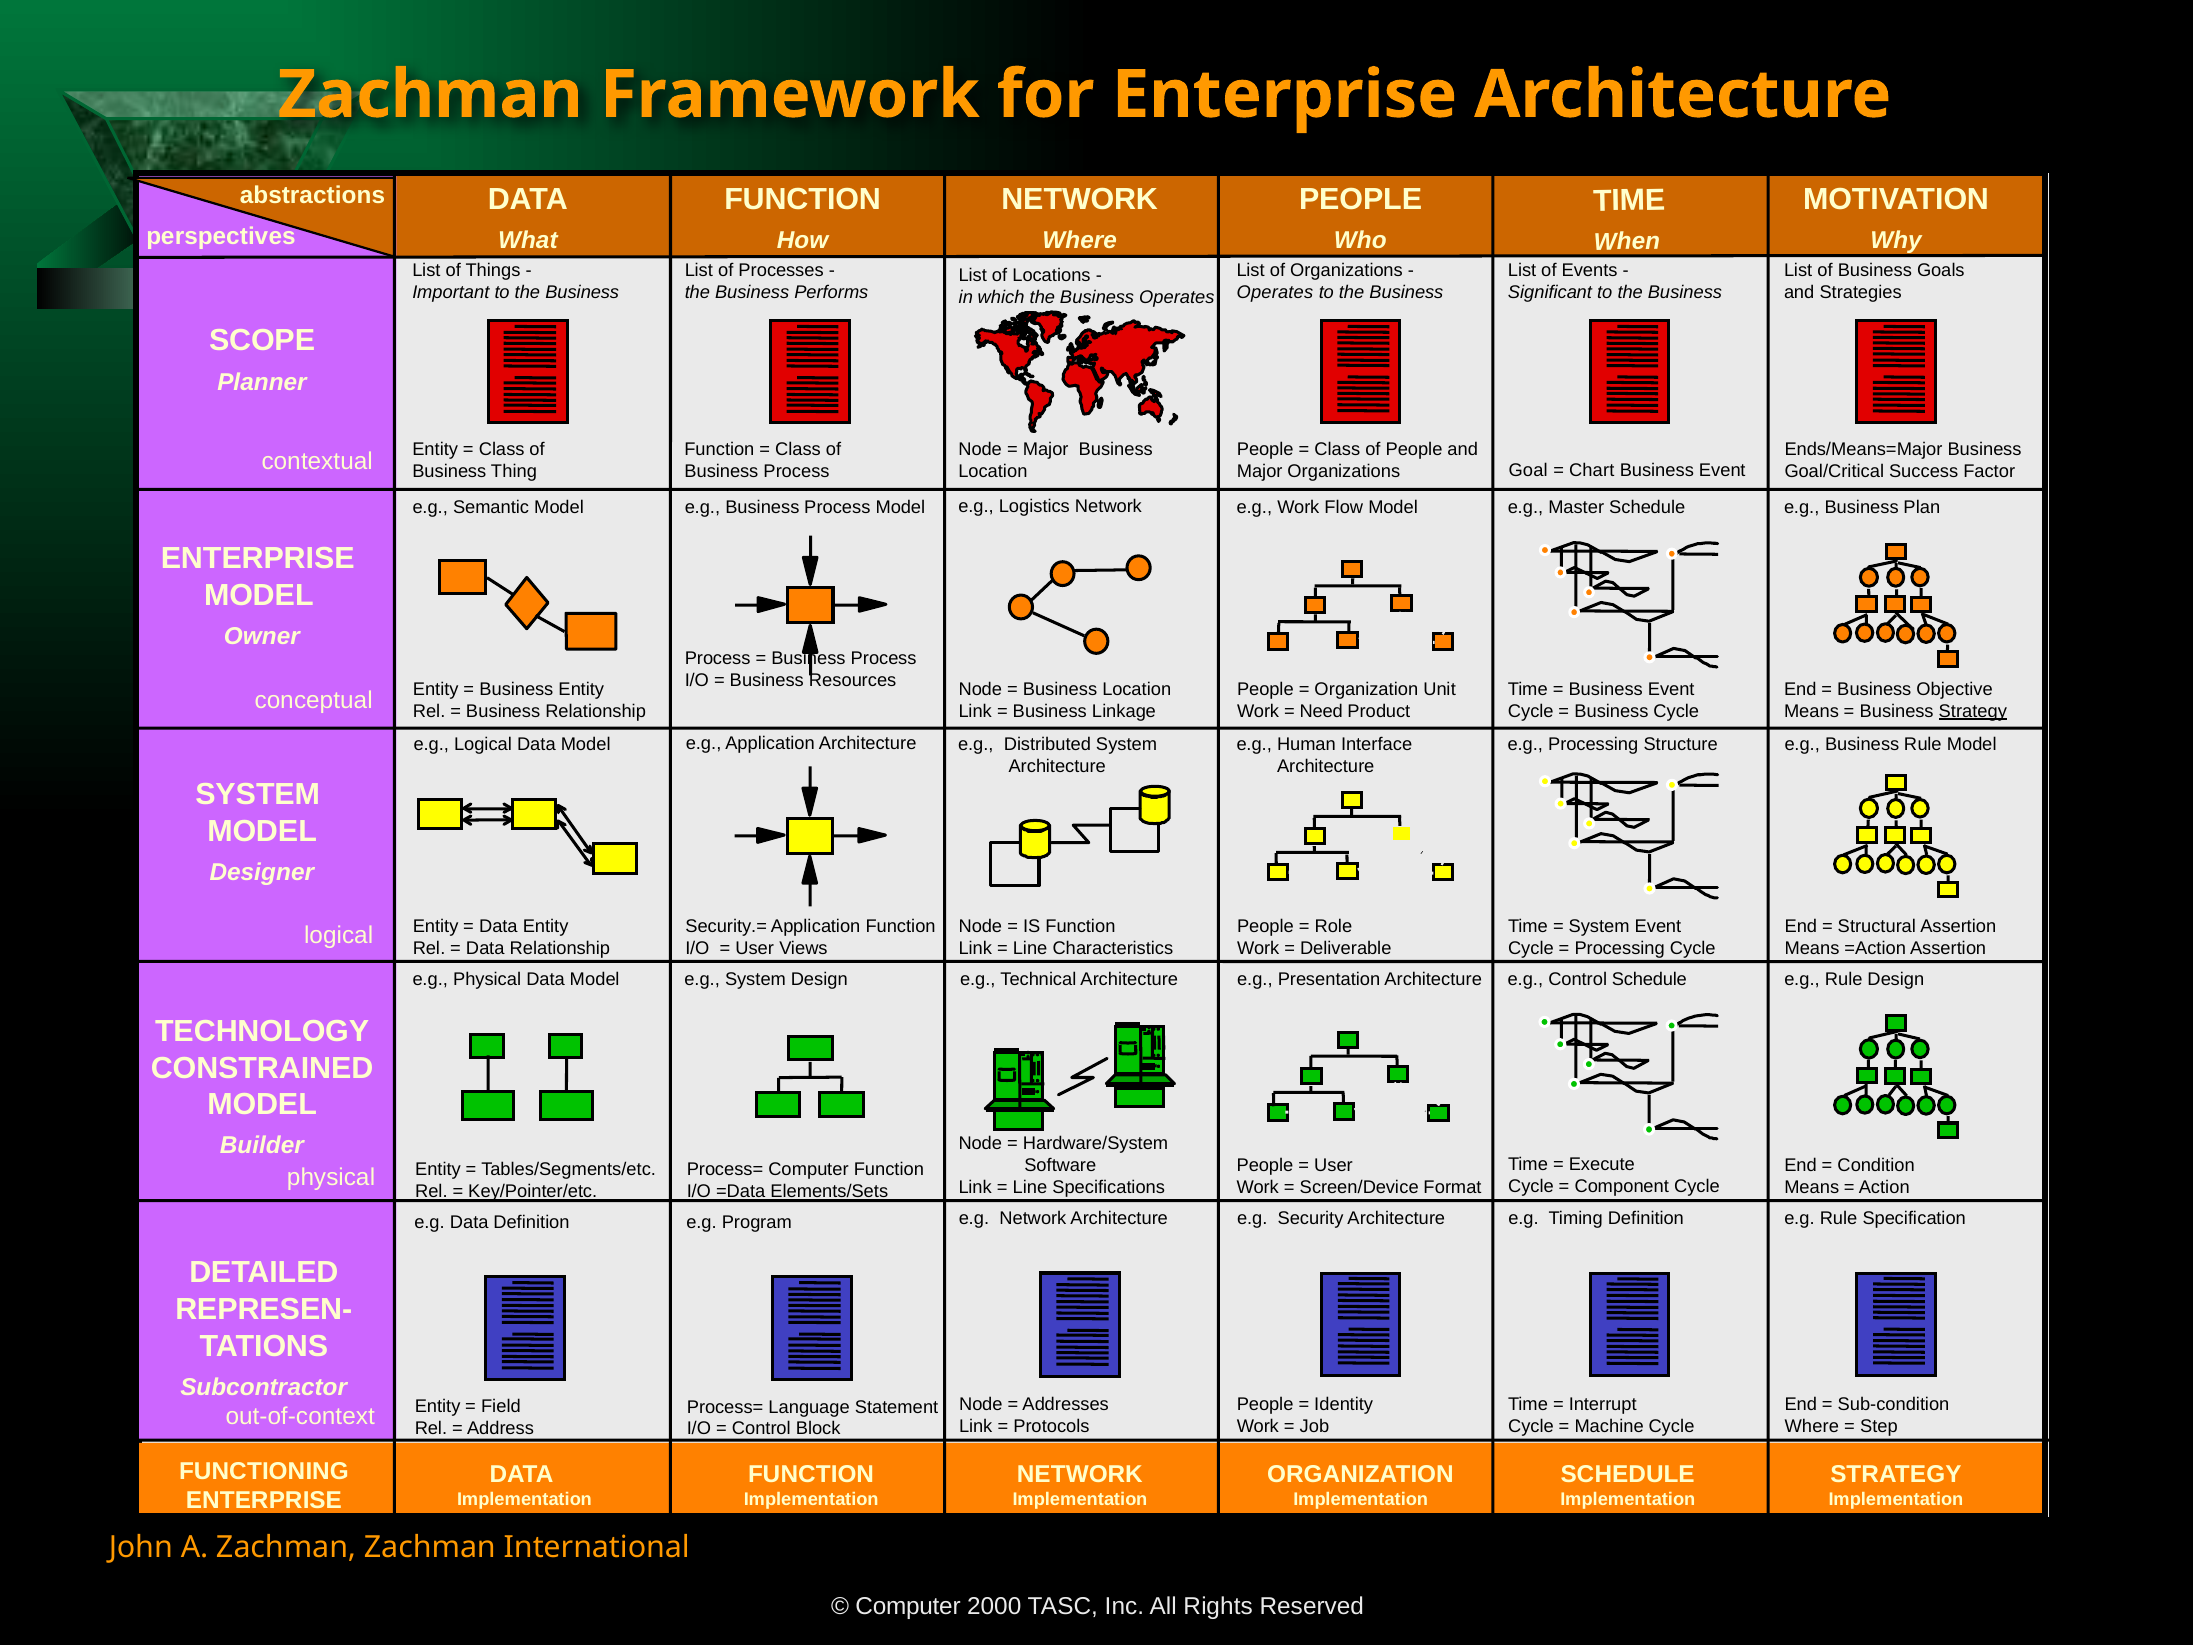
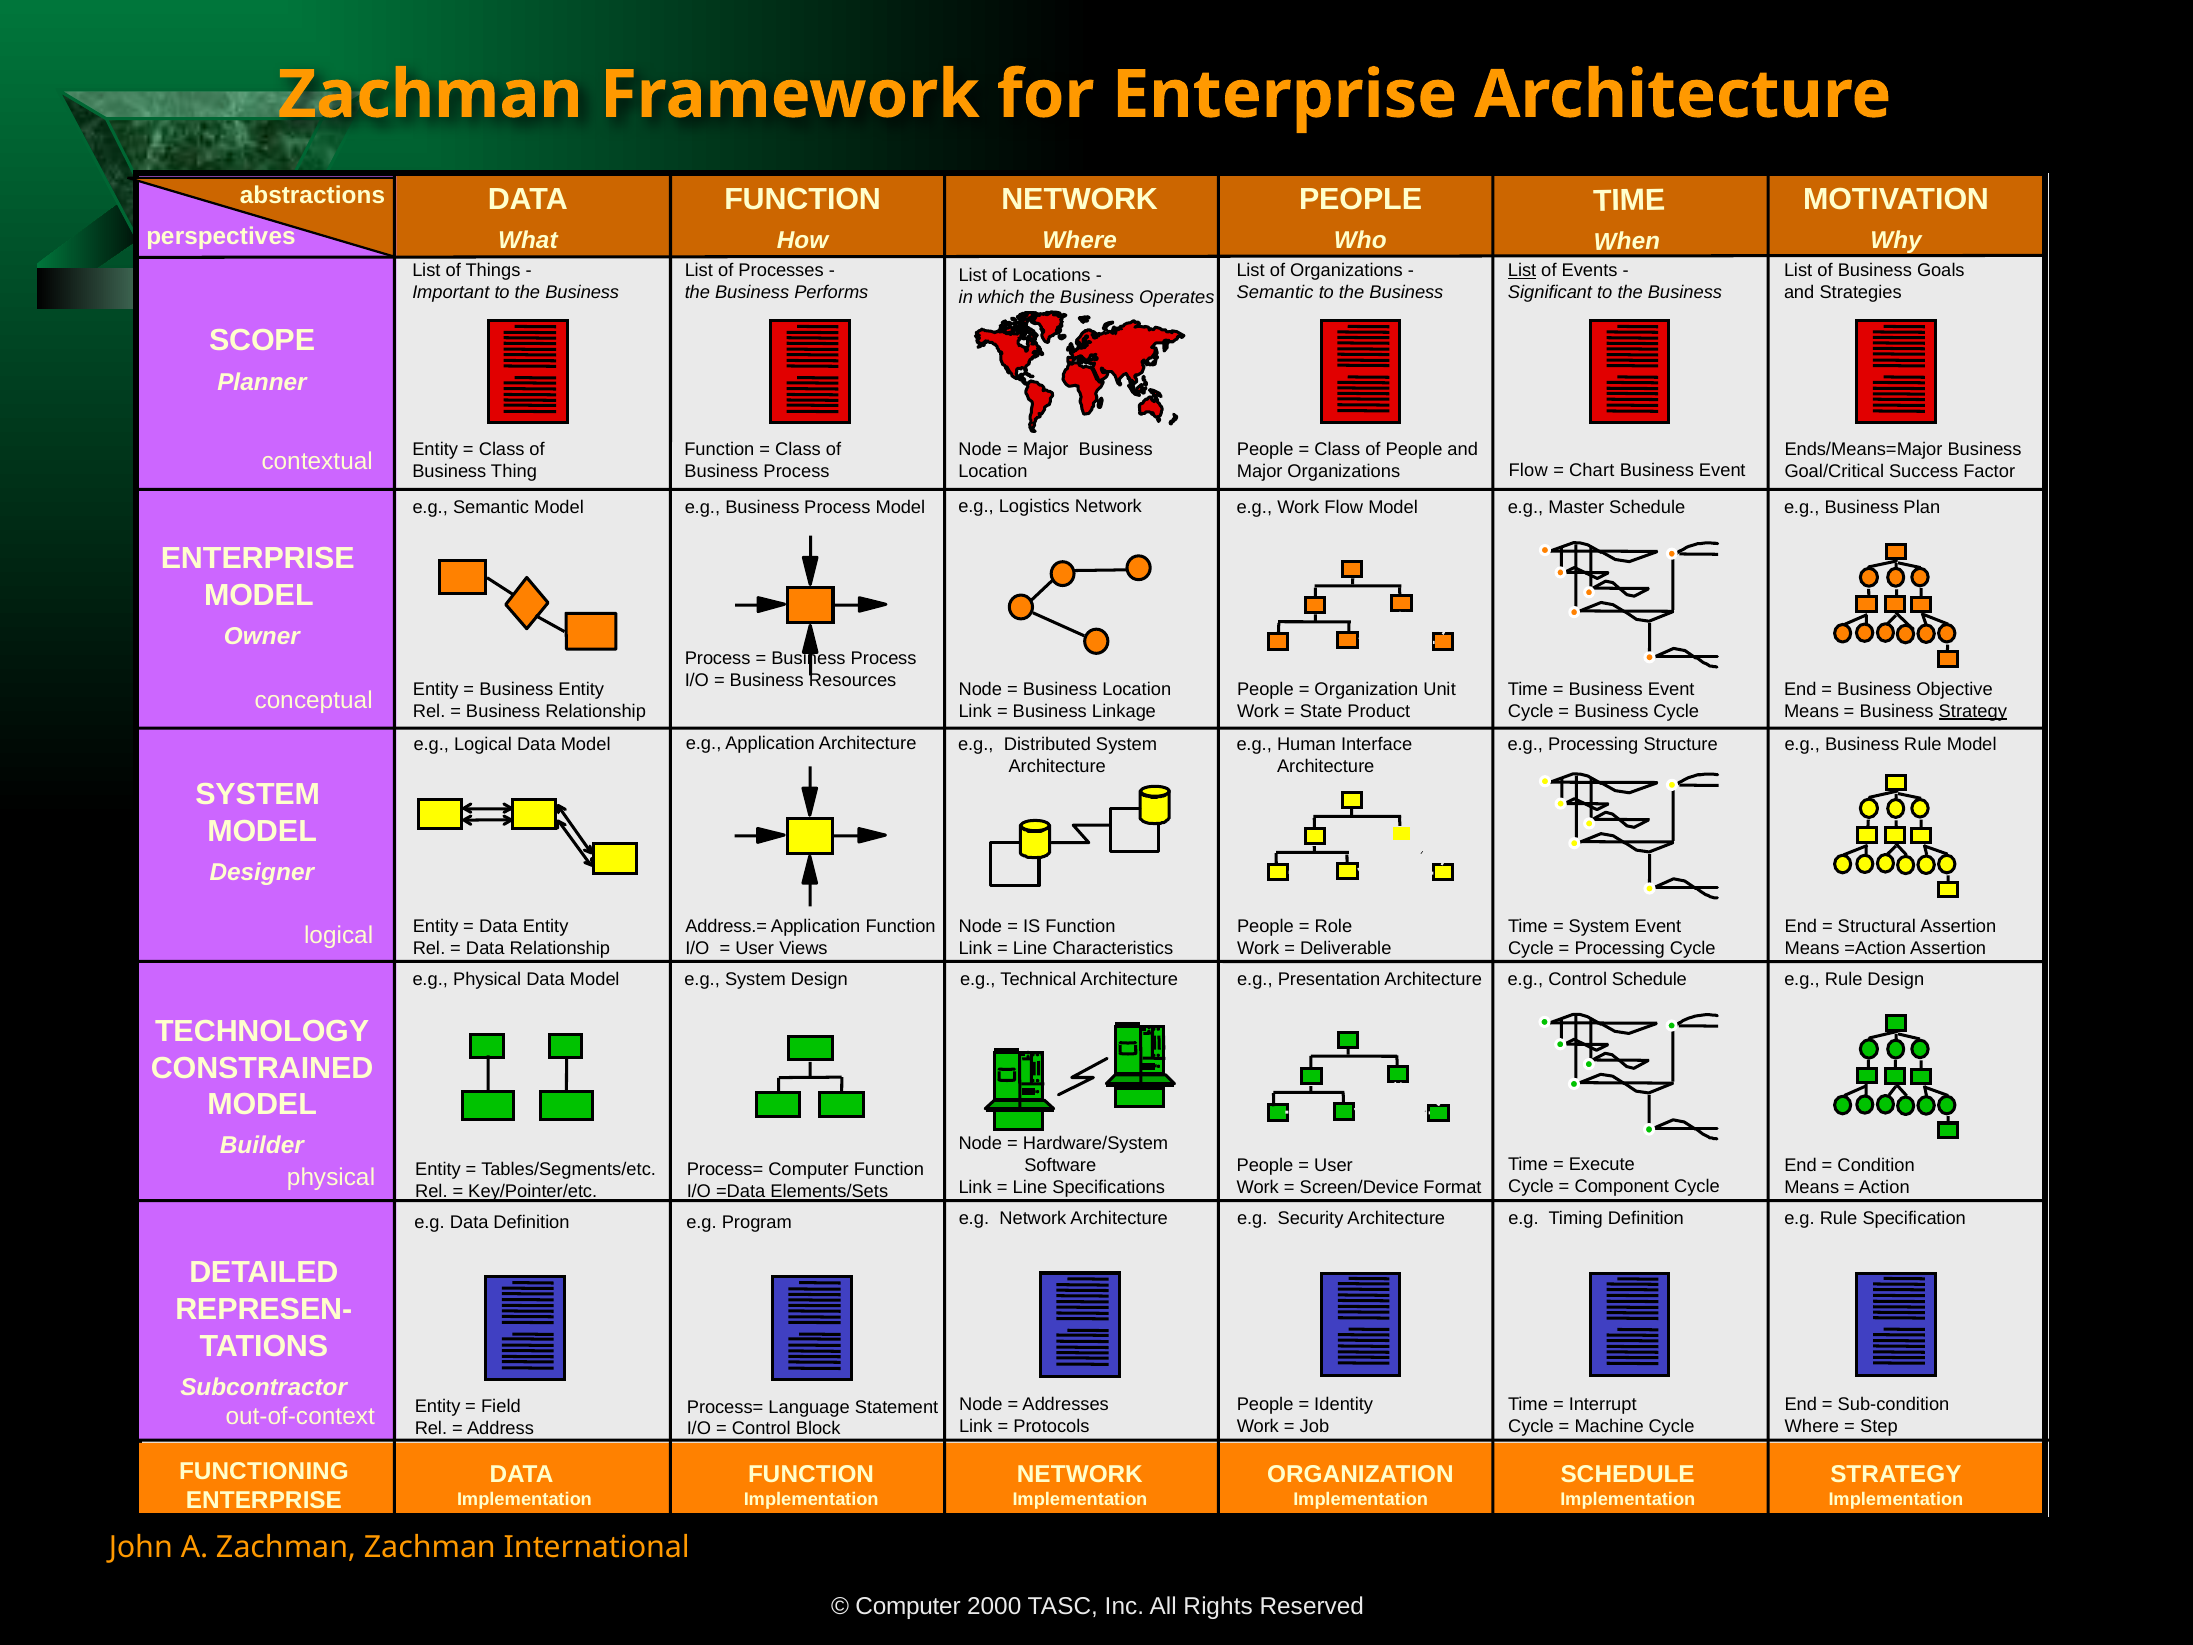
List at (1522, 271) underline: none -> present
Operates at (1275, 293): Operates -> Semantic
Goal at (1528, 470): Goal -> Flow
Need: Need -> State
Security.=: Security.= -> Address.=
